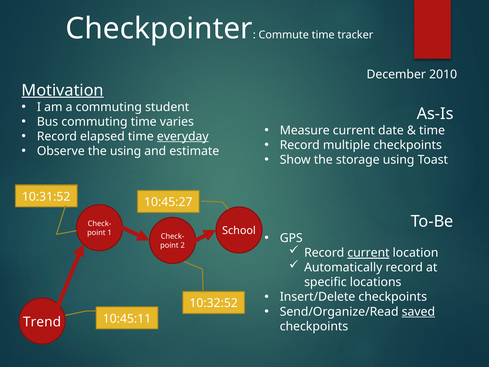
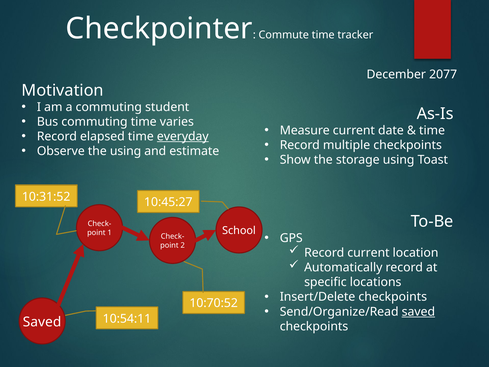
2010: 2010 -> 2077
Motivation underline: present -> none
current at (368, 253) underline: present -> none
10:32:52: 10:32:52 -> 10:70:52
10:45:11: 10:45:11 -> 10:54:11
Trend at (42, 322): Trend -> Saved
